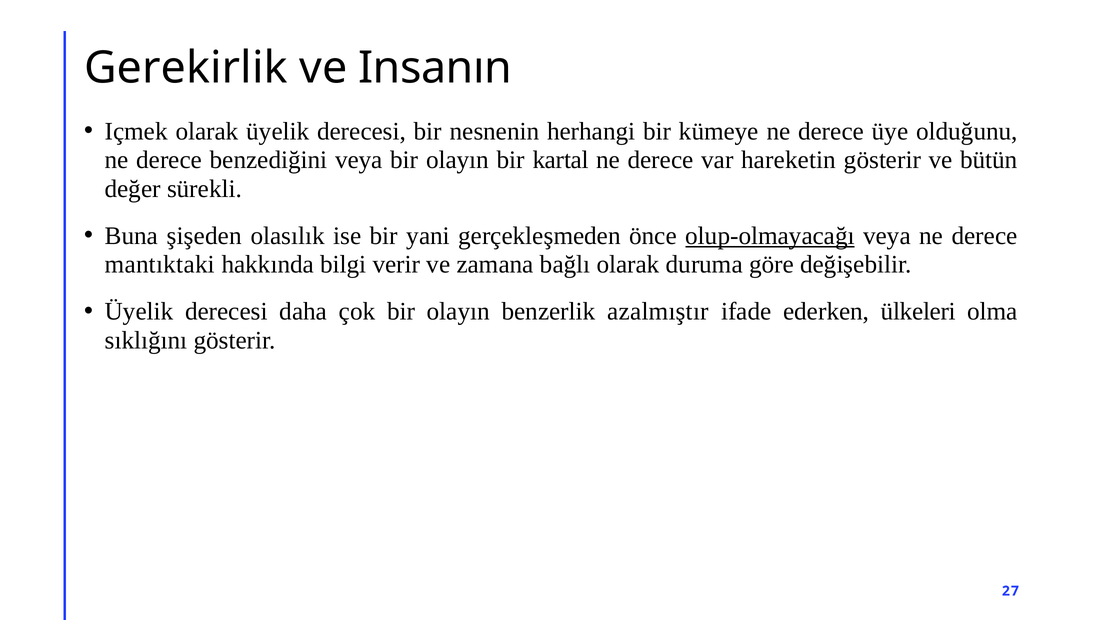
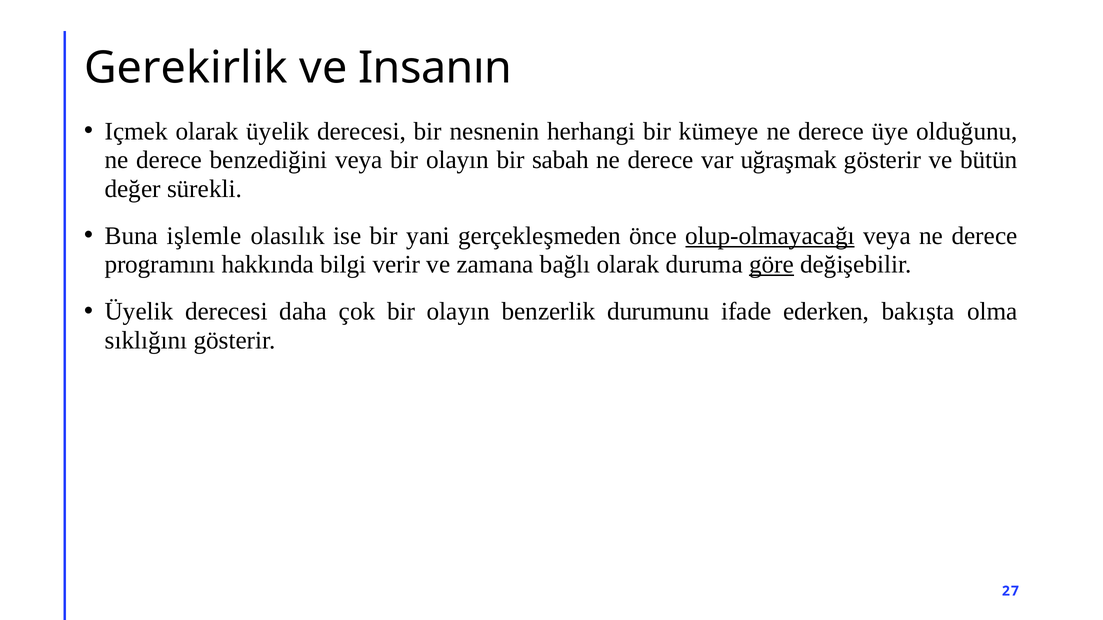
kartal: kartal -> sabah
hareketin: hareketin -> uğraşmak
şişeden: şişeden -> işlemle
mantıktaki: mantıktaki -> programını
göre underline: none -> present
azalmıştır: azalmıştır -> durumunu
ülkeleri: ülkeleri -> bakışta
